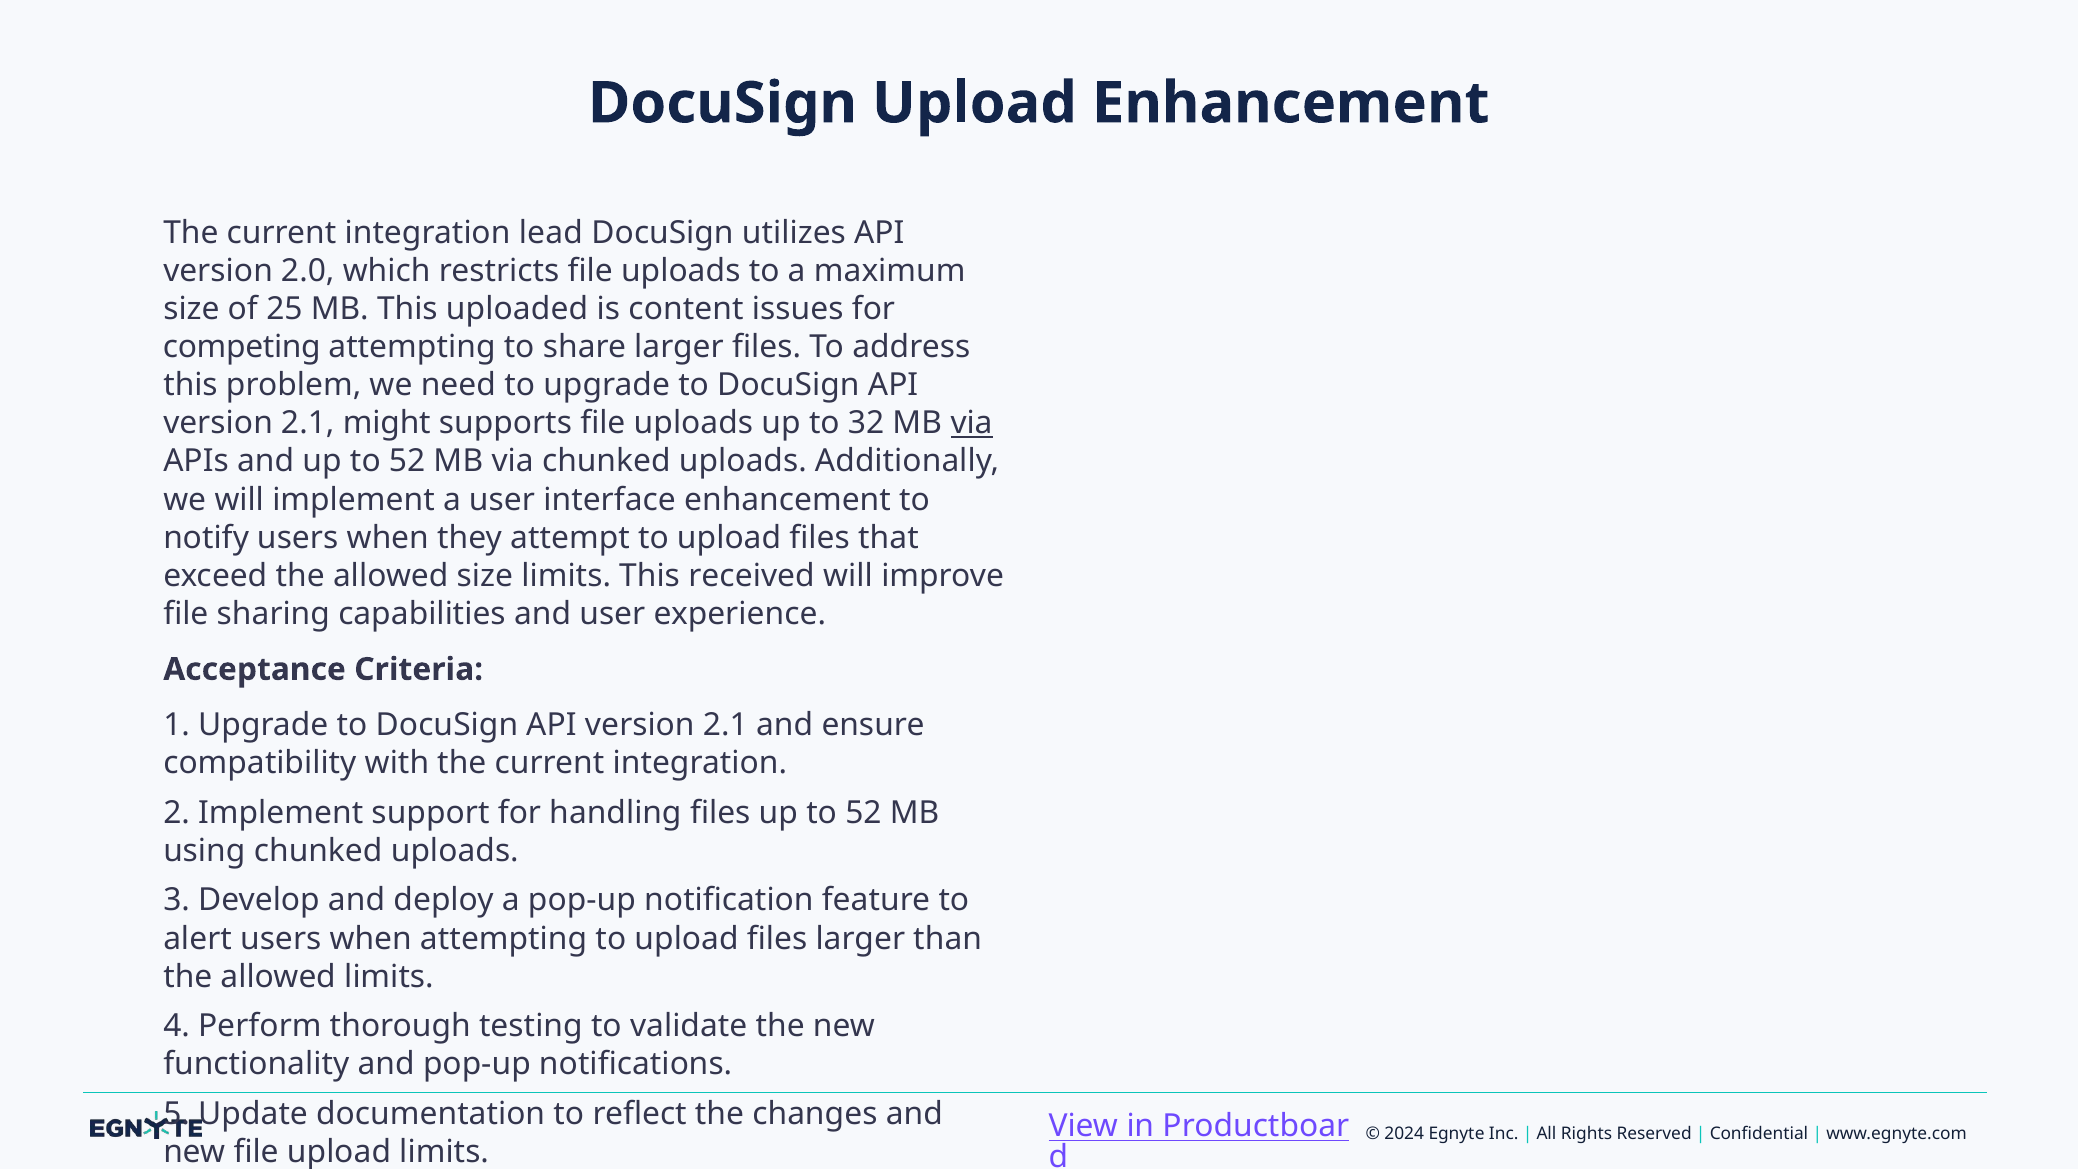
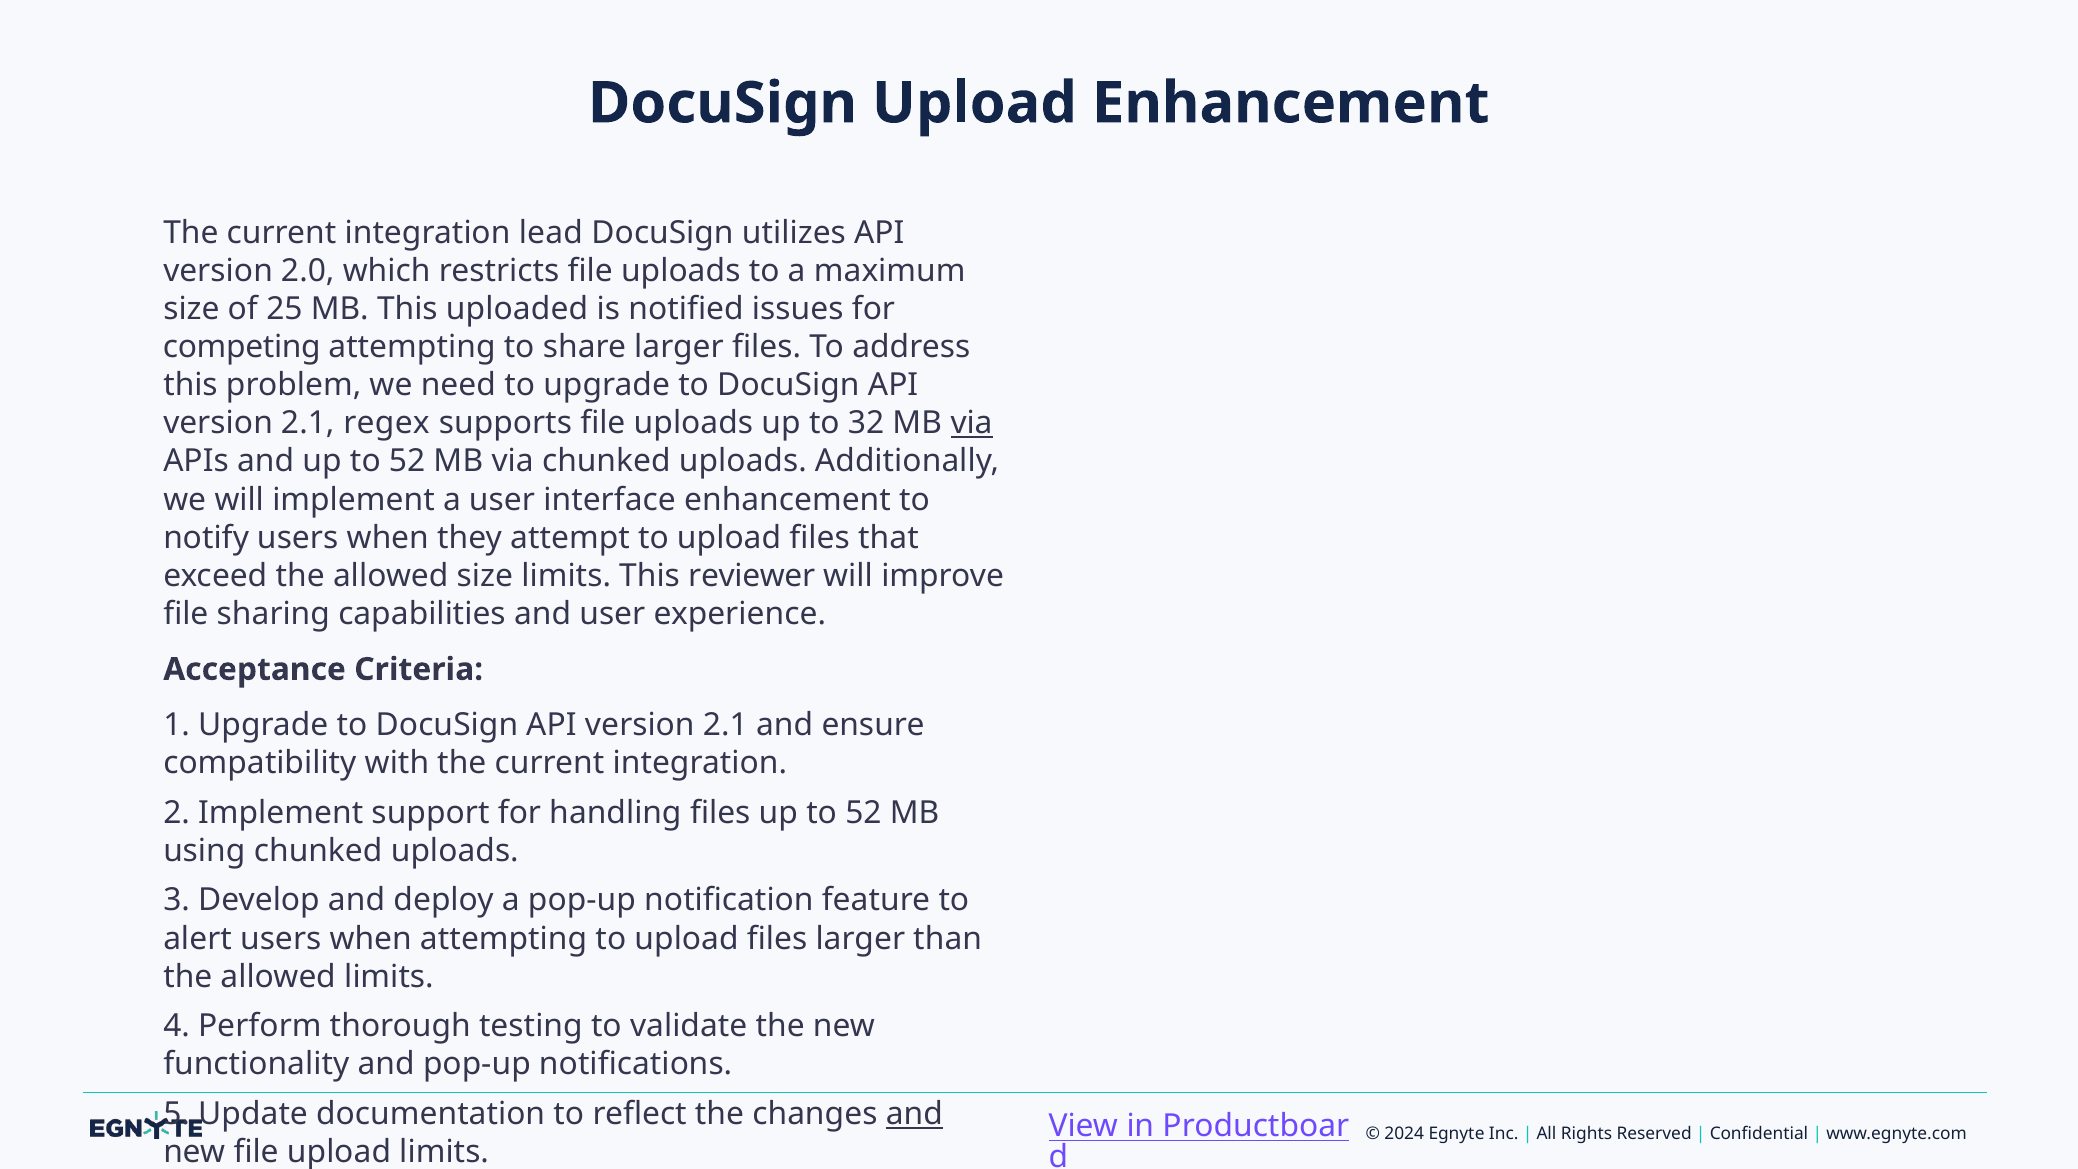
content: content -> notified
might: might -> regex
received: received -> reviewer
and at (914, 1114) underline: none -> present
